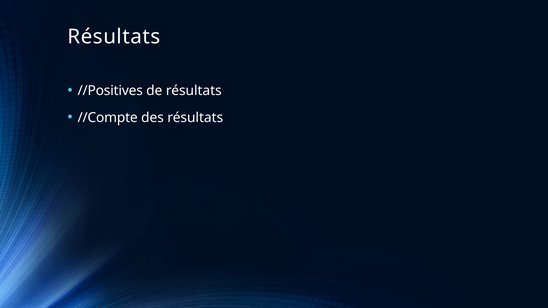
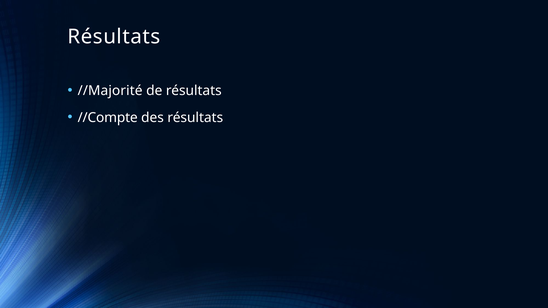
//Positives: //Positives -> //Majorité
